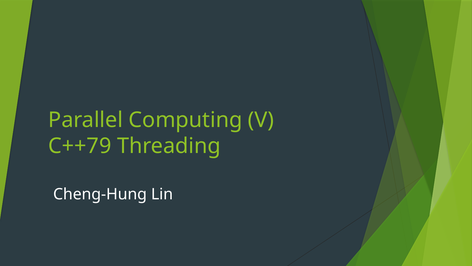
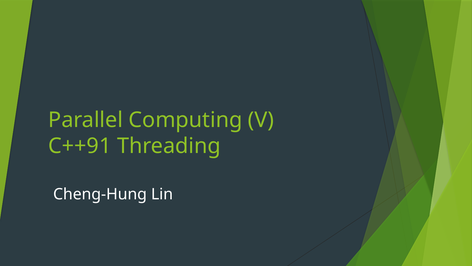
C++79: C++79 -> C++91
